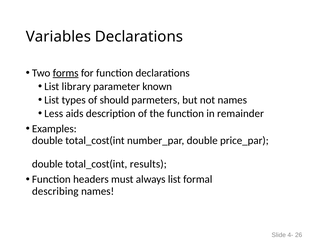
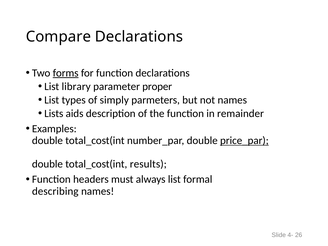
Variables: Variables -> Compare
known: known -> proper
should: should -> simply
Less: Less -> Lists
price_par underline: none -> present
